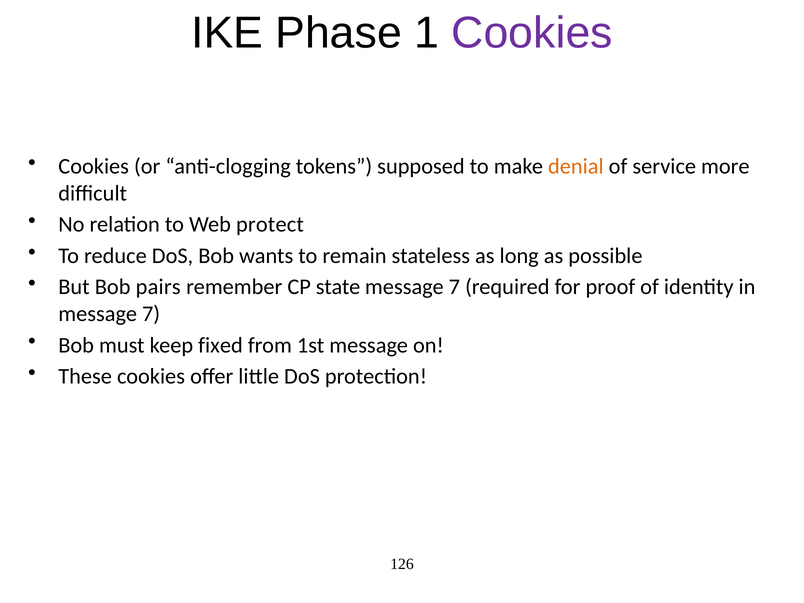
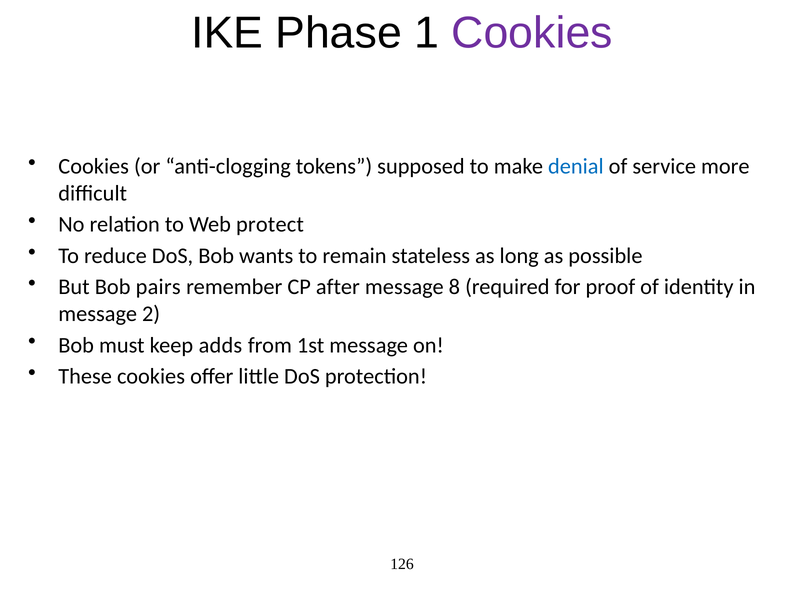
denial colour: orange -> blue
state: state -> after
7 at (454, 287): 7 -> 8
7 at (151, 314): 7 -> 2
fixed: fixed -> adds
